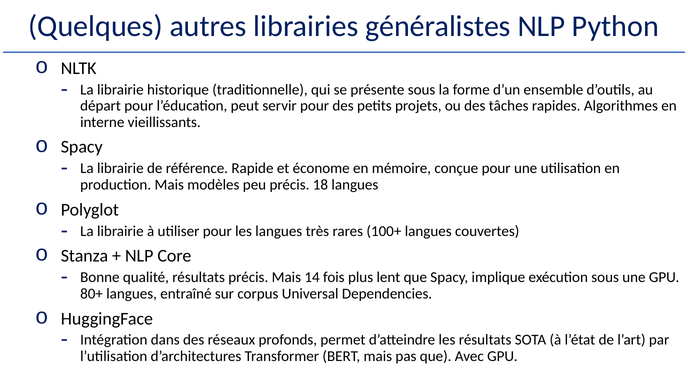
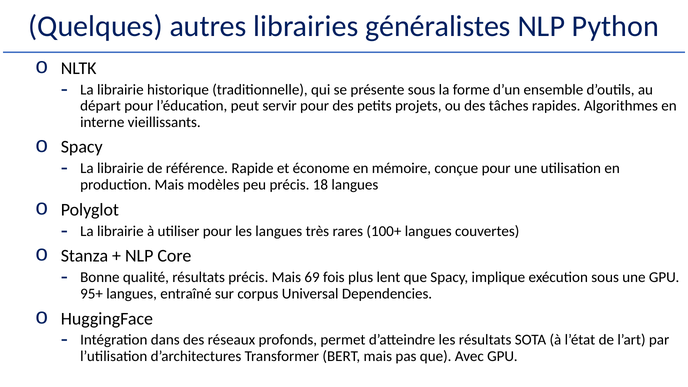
14: 14 -> 69
80+: 80+ -> 95+
